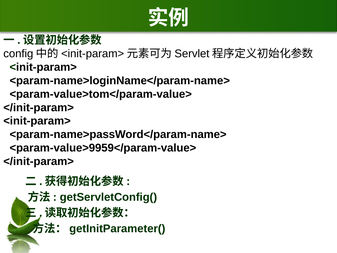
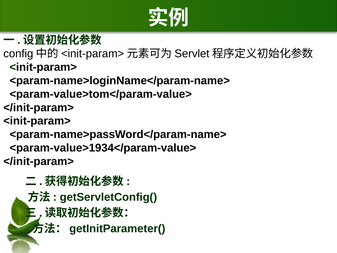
<param-value>9959</param-value>: <param-value>9959</param-value> -> <param-value>1934</param-value>
